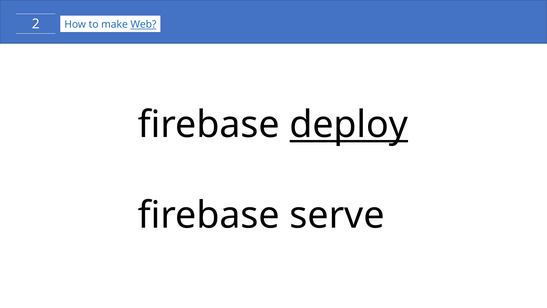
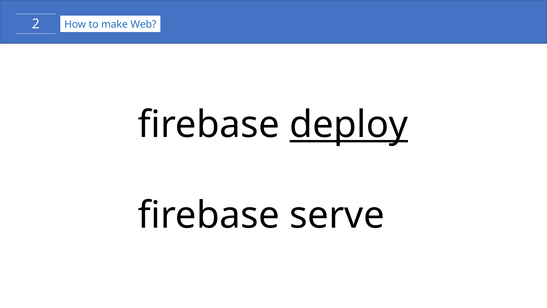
Web underline: present -> none
